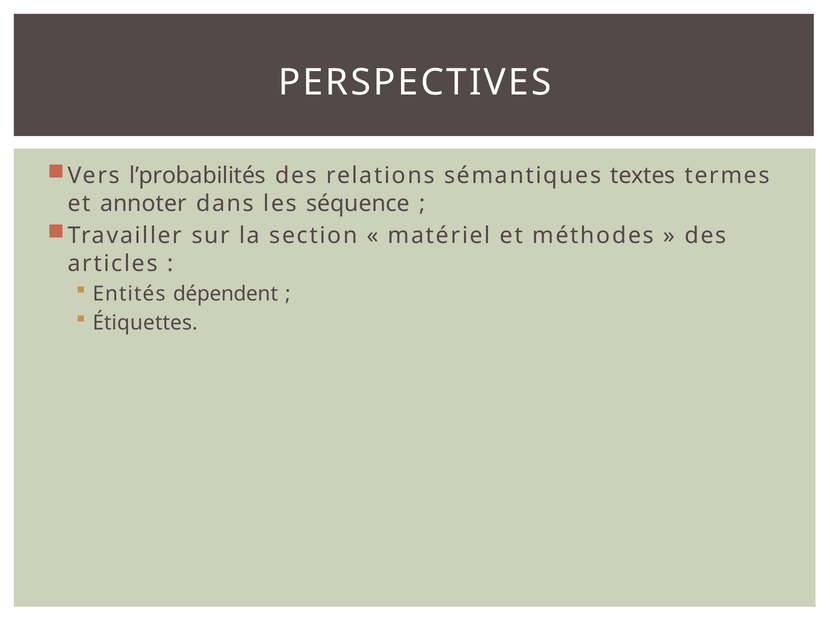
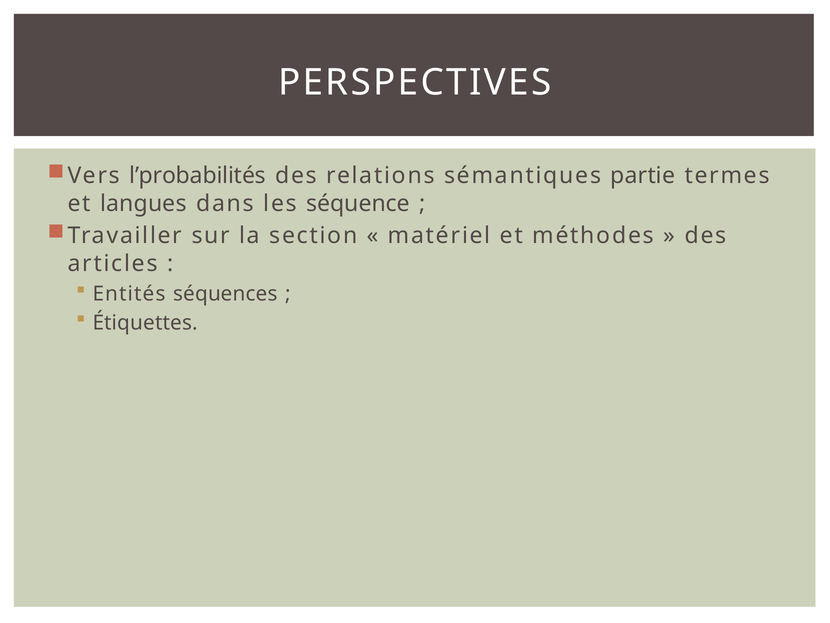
textes: textes -> partie
annoter: annoter -> langues
dépendent: dépendent -> séquences
